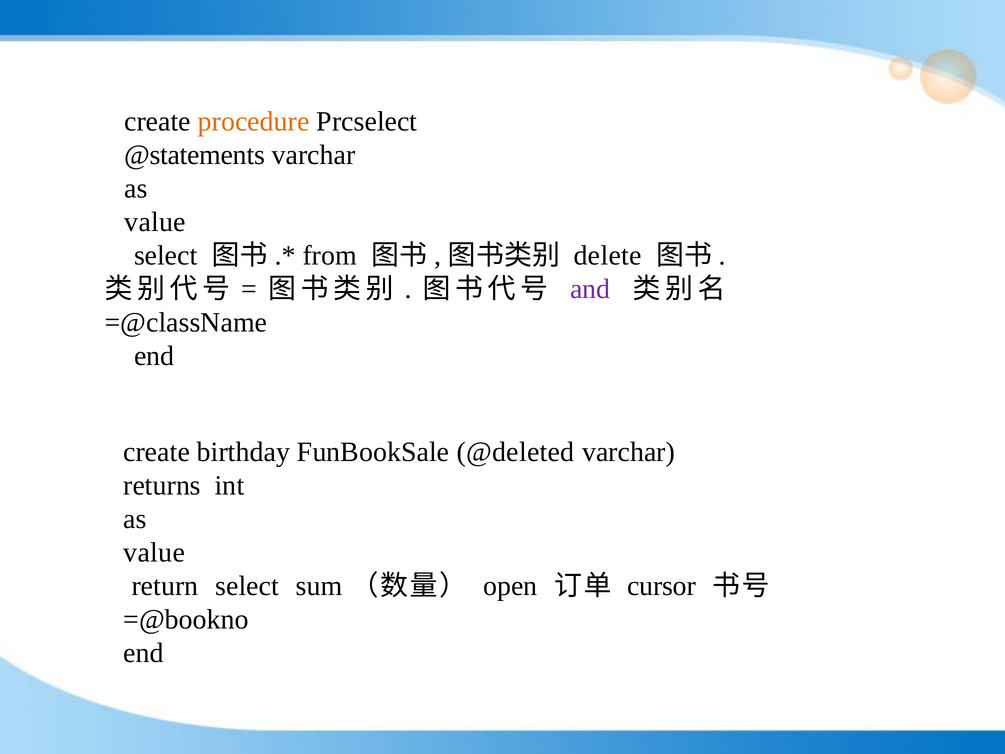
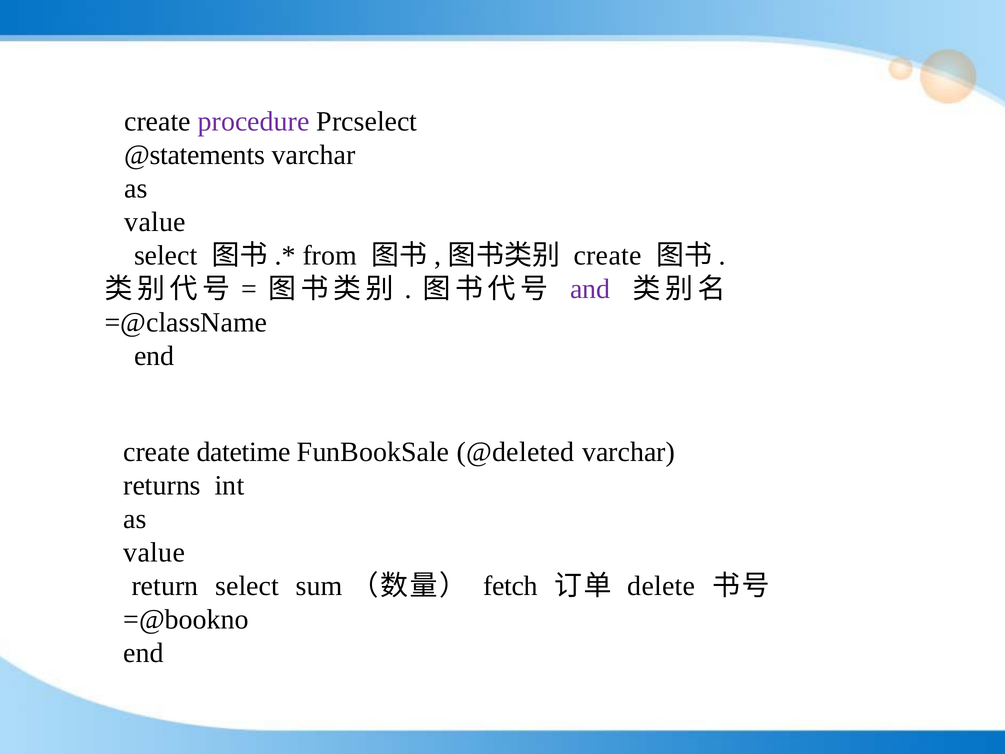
procedure colour: orange -> purple
delete at (608, 255): delete -> create
birthday: birthday -> datetime
open: open -> fetch
cursor: cursor -> delete
